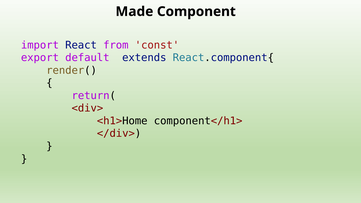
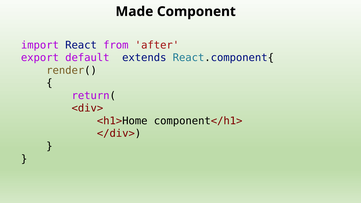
const: const -> after
